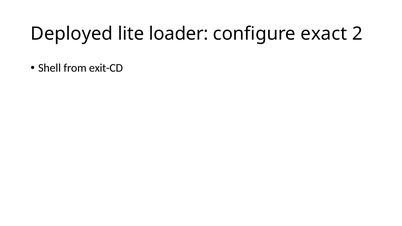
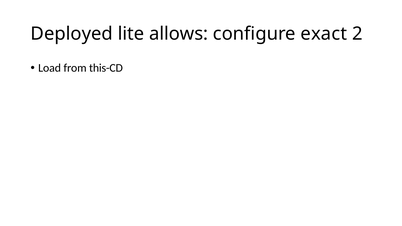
loader: loader -> allows
Shell: Shell -> Load
exit-CD: exit-CD -> this-CD
